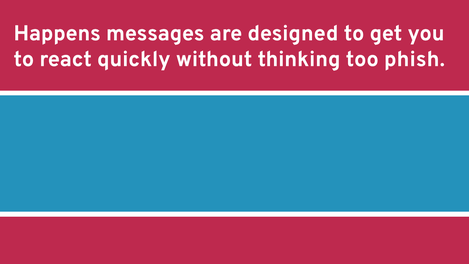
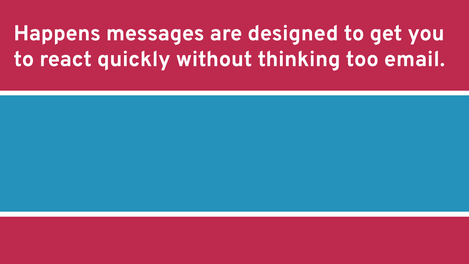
phish: phish -> email
